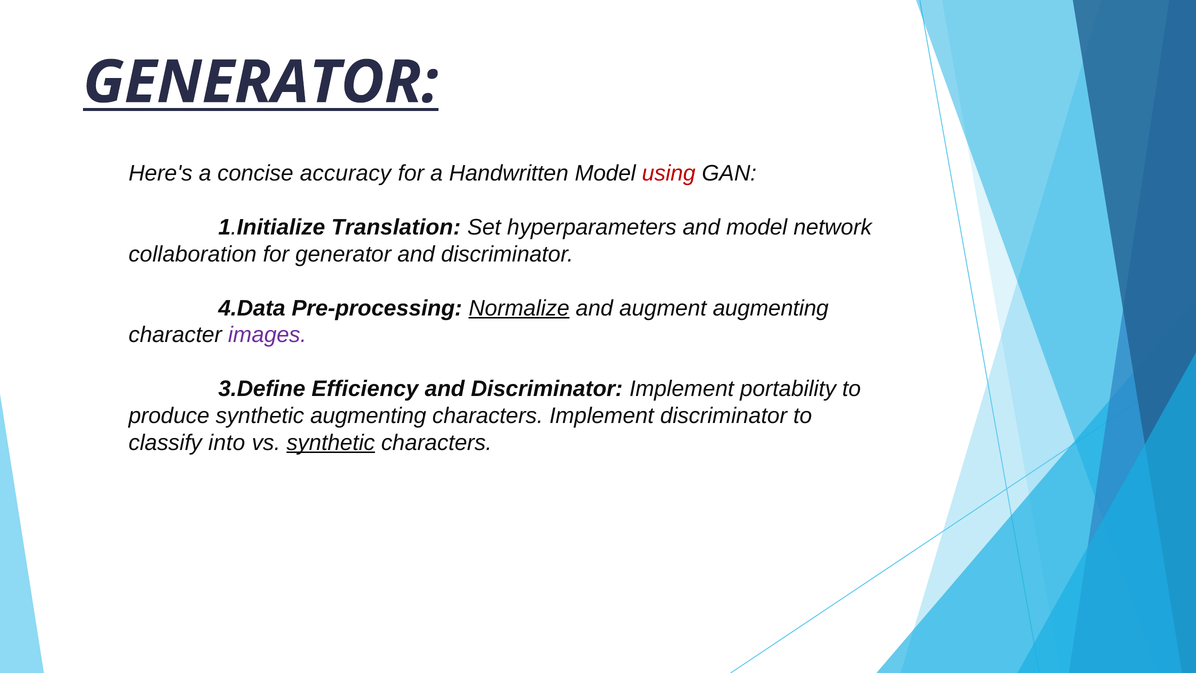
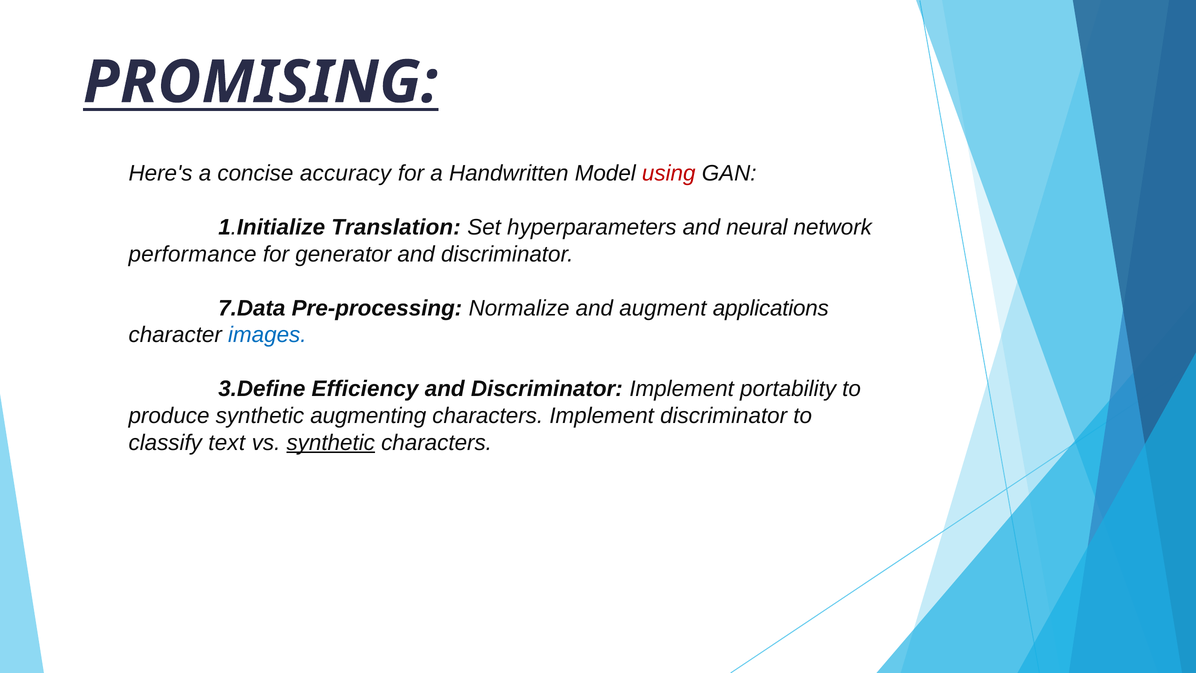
GENERATOR at (261, 82): GENERATOR -> PROMISING
and model: model -> neural
collaboration: collaboration -> performance
4.Data: 4.Data -> 7.Data
Normalize underline: present -> none
augment augmenting: augmenting -> applications
images colour: purple -> blue
into: into -> text
